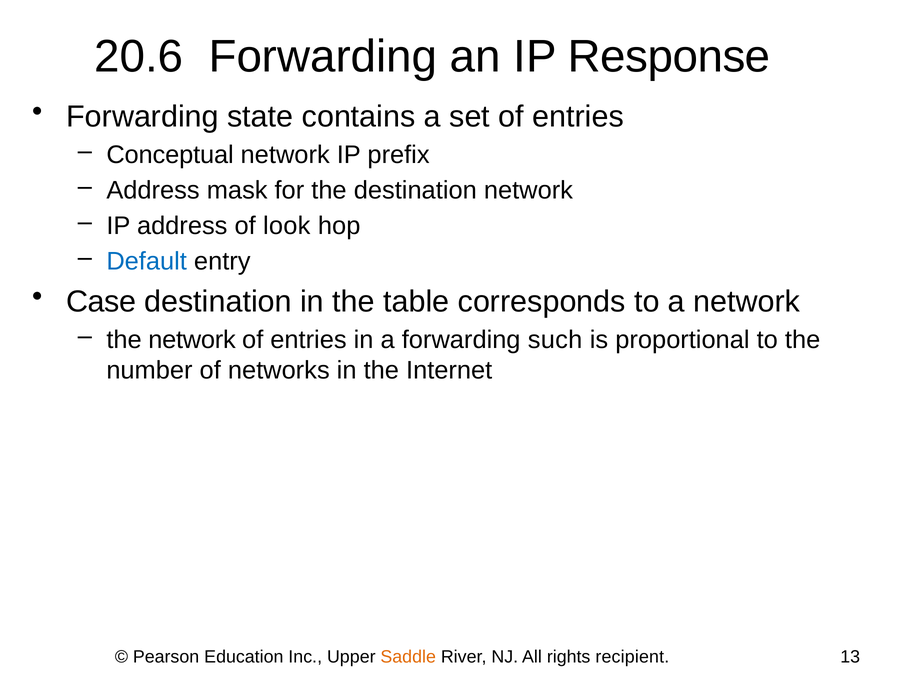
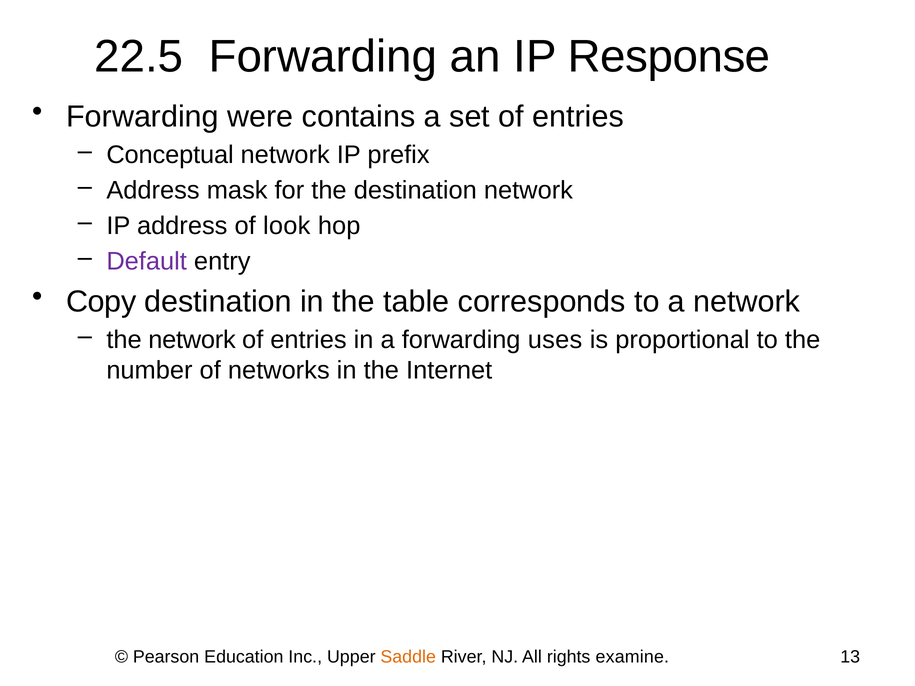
20.6: 20.6 -> 22.5
state: state -> were
Default colour: blue -> purple
Case: Case -> Copy
such: such -> uses
recipient: recipient -> examine
